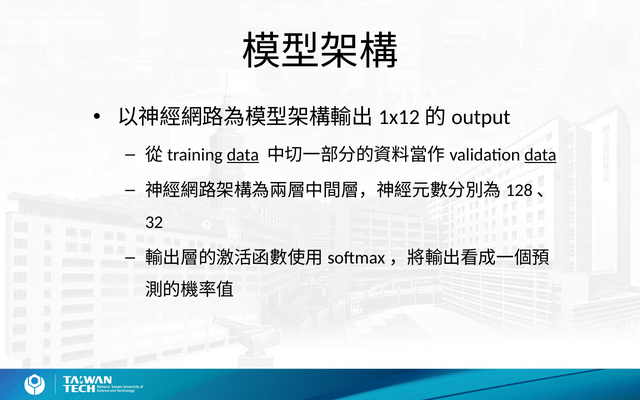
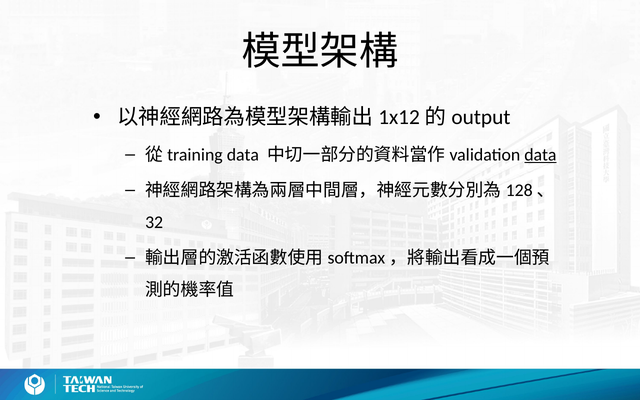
data at (243, 155) underline: present -> none
